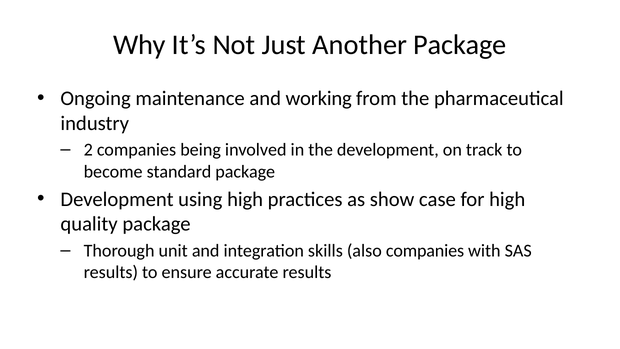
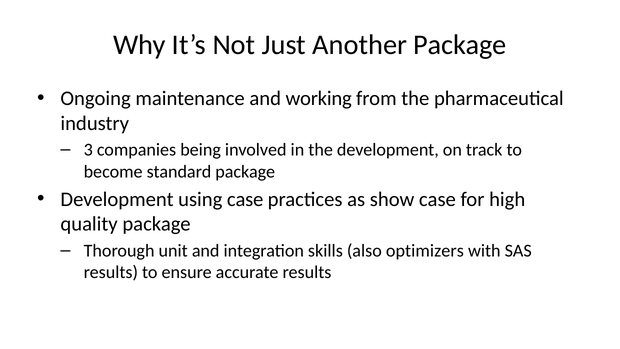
2: 2 -> 3
using high: high -> case
also companies: companies -> optimizers
